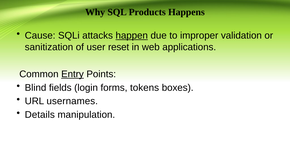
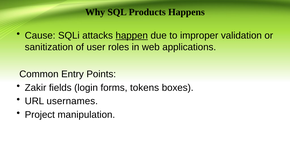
reset: reset -> roles
Entry underline: present -> none
Blind: Blind -> Zakir
Details: Details -> Project
